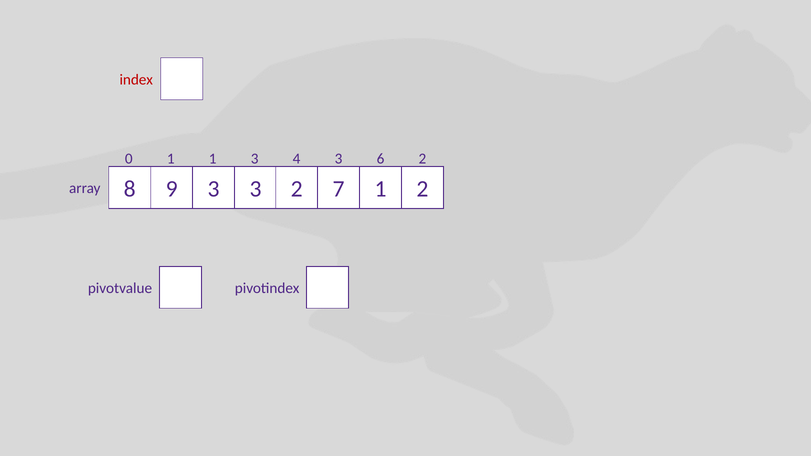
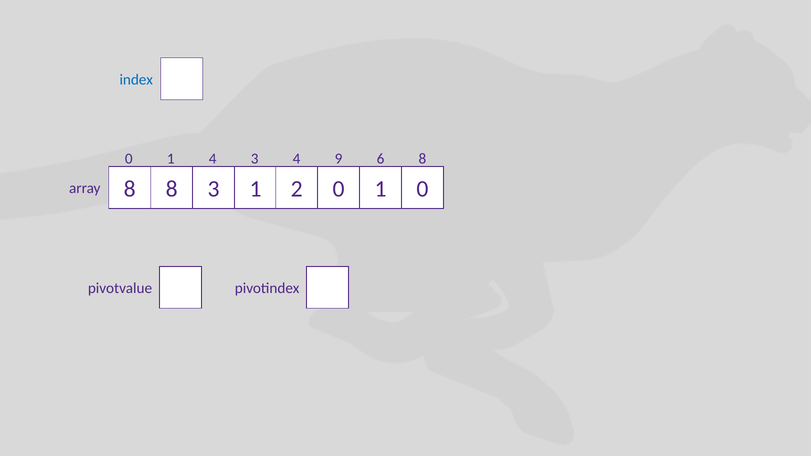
index colour: red -> blue
1 1: 1 -> 4
4 3: 3 -> 9
6 2: 2 -> 8
8 9: 9 -> 8
3 3: 3 -> 1
2 7: 7 -> 0
1 2: 2 -> 0
